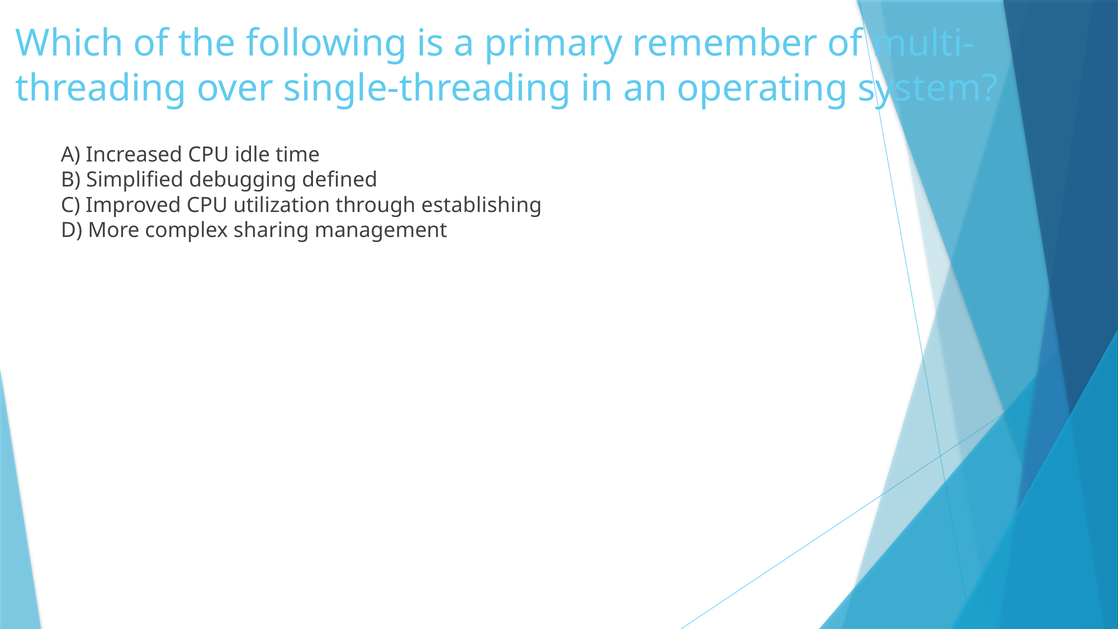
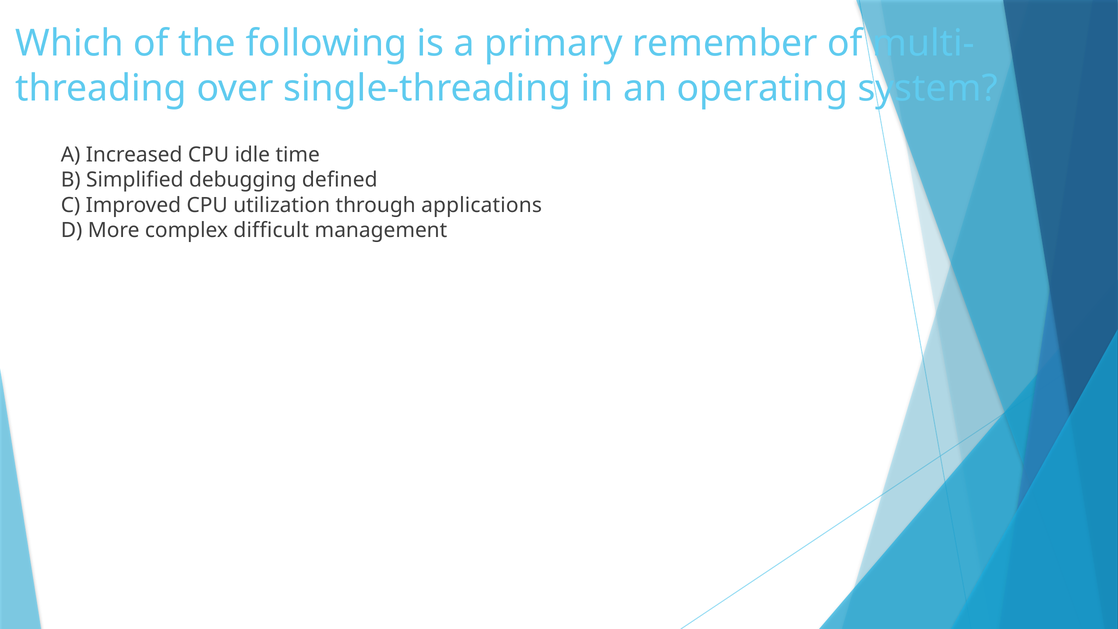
establishing: establishing -> applications
sharing: sharing -> difficult
